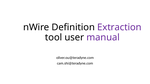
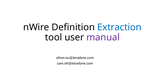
Extraction colour: purple -> blue
